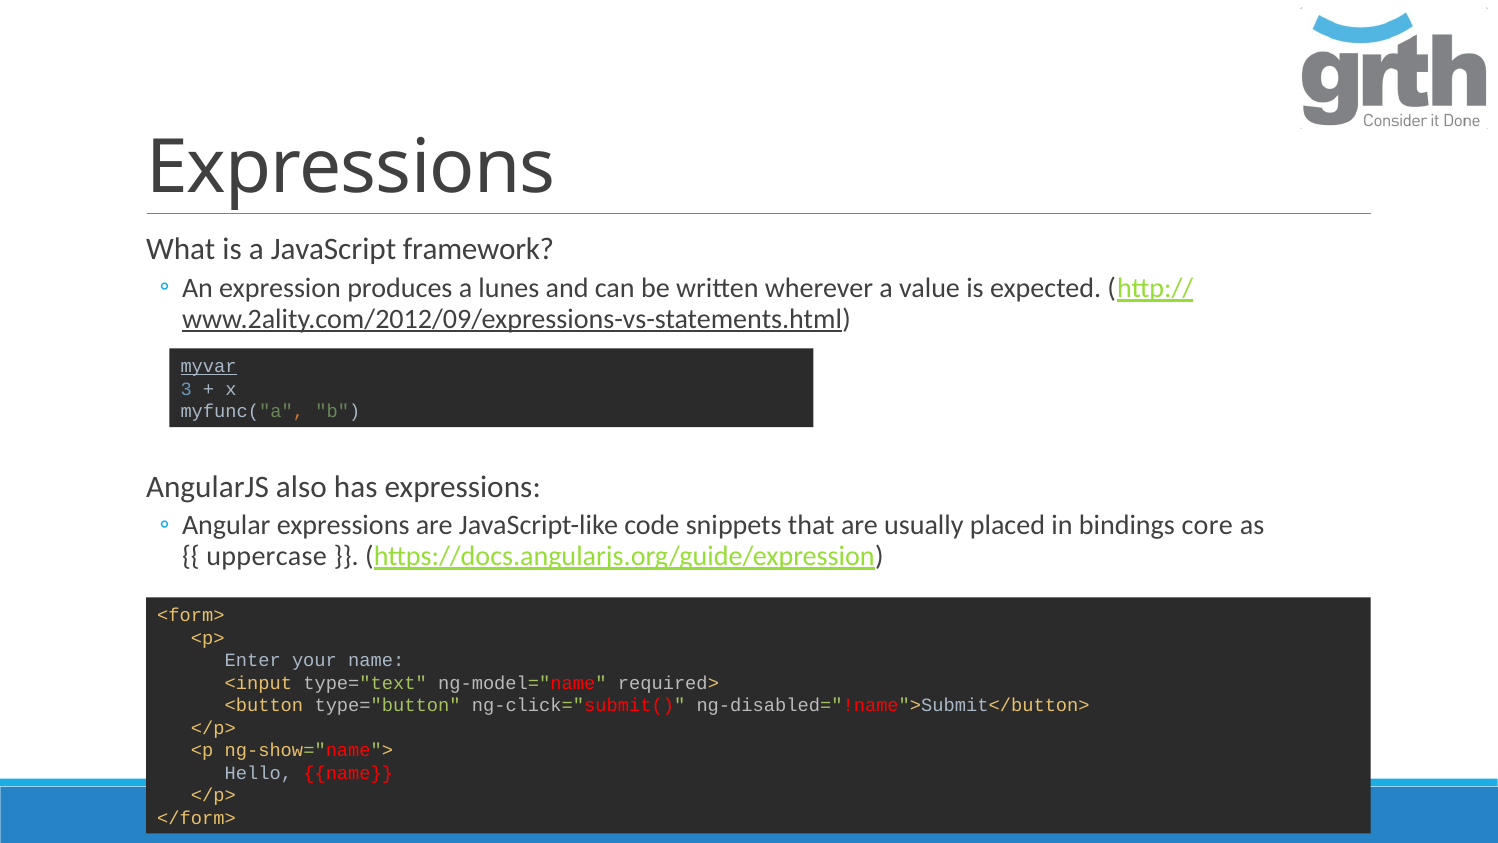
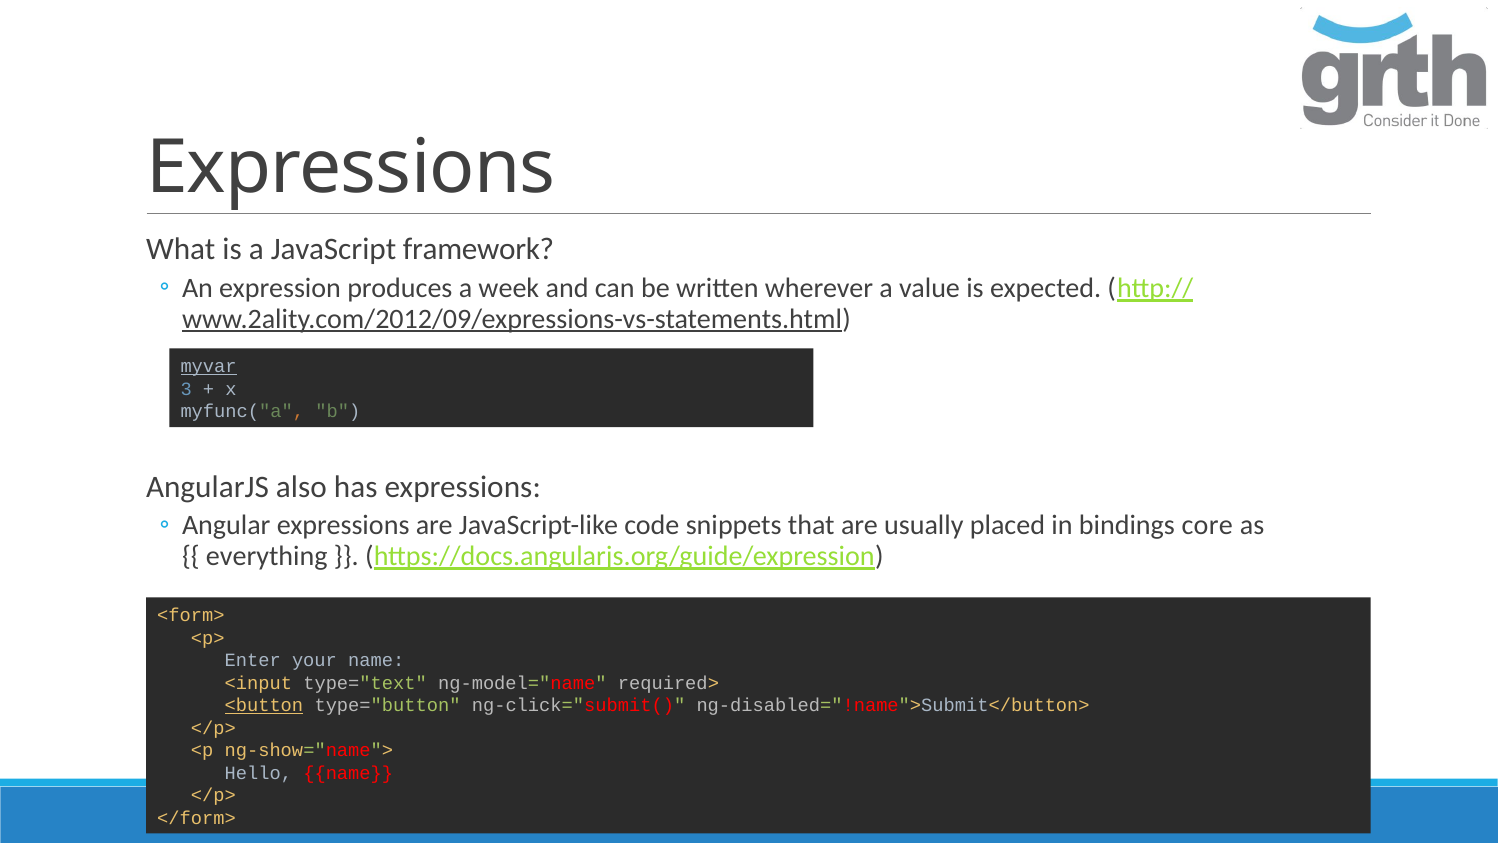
lunes: lunes -> week
uppercase: uppercase -> everything
<button underline: none -> present
